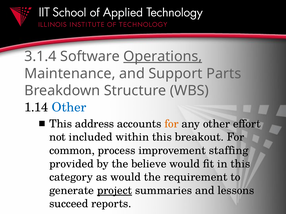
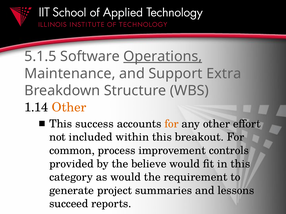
3.1.4: 3.1.4 -> 5.1.5
Parts: Parts -> Extra
Other at (69, 108) colour: blue -> orange
address: address -> success
staffing: staffing -> controls
project underline: present -> none
